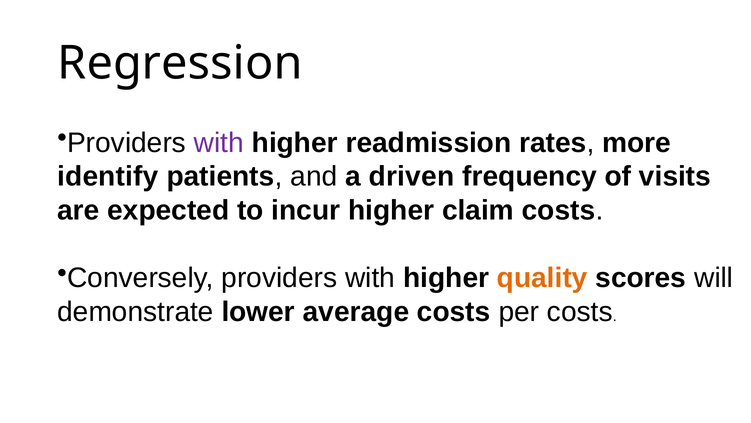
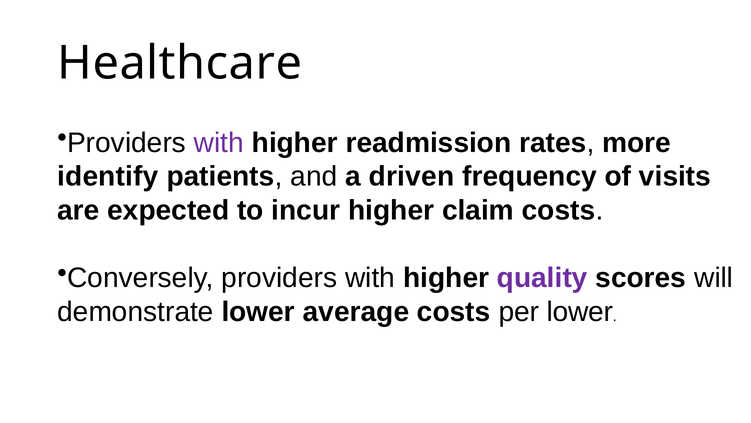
Regression: Regression -> Healthcare
quality colour: orange -> purple
per costs: costs -> lower
